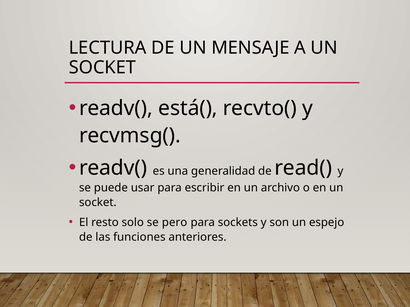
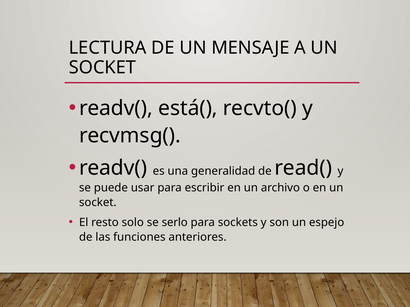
pero: pero -> serlo
